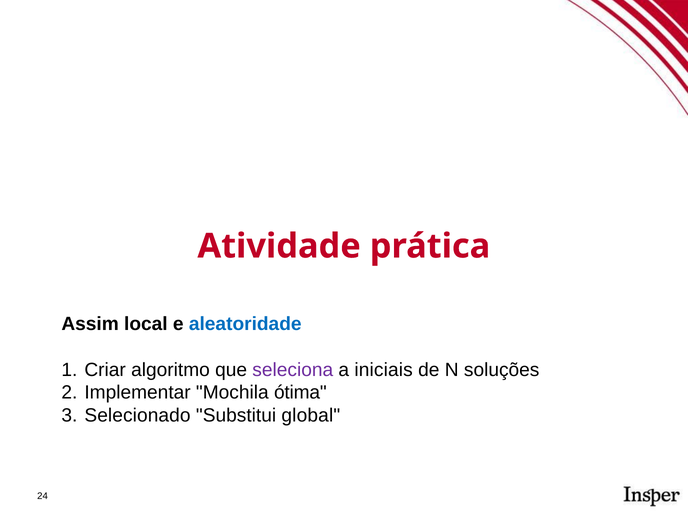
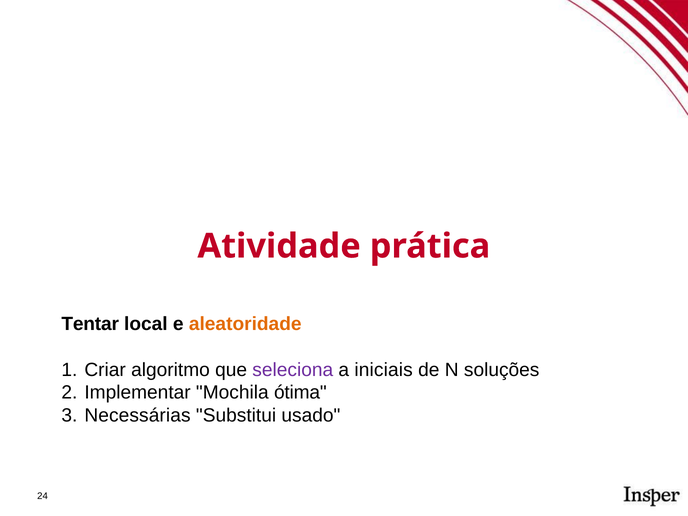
Assim: Assim -> Tentar
aleatoridade colour: blue -> orange
Selecionado: Selecionado -> Necessárias
global: global -> usado
